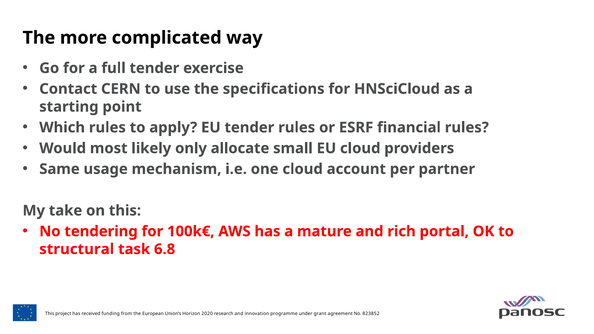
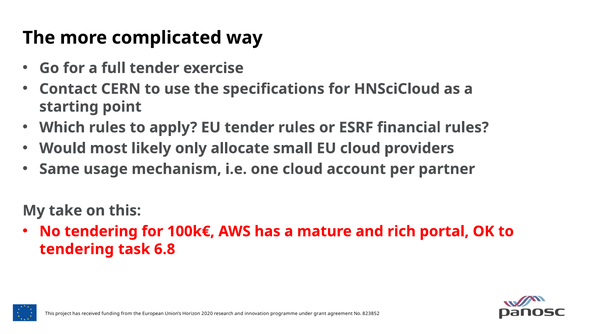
structural at (77, 249): structural -> tendering
